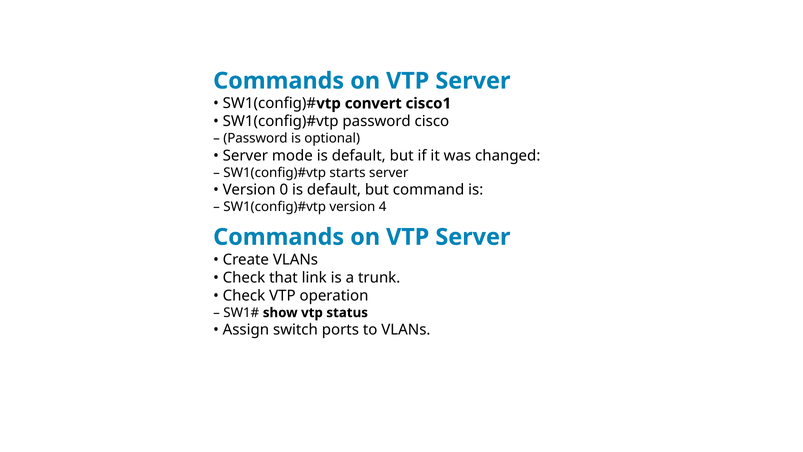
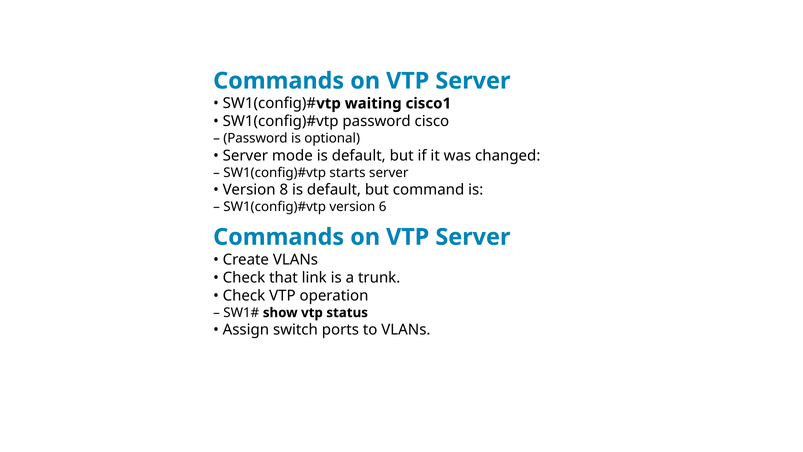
convert: convert -> waiting
0: 0 -> 8
4: 4 -> 6
